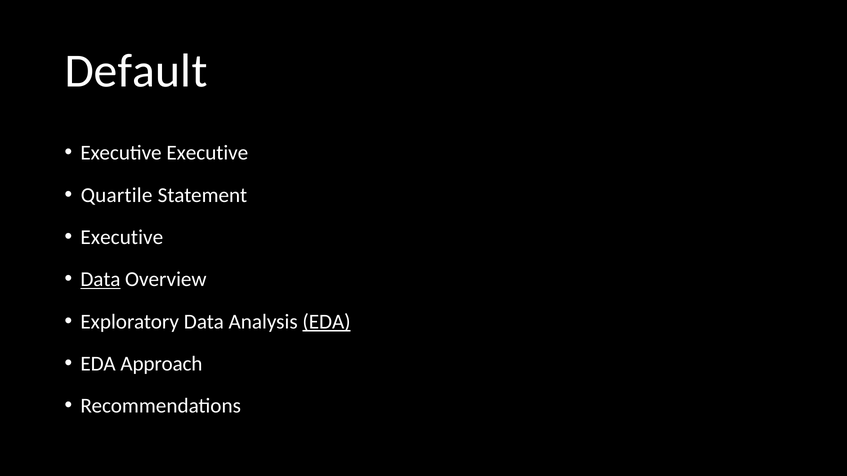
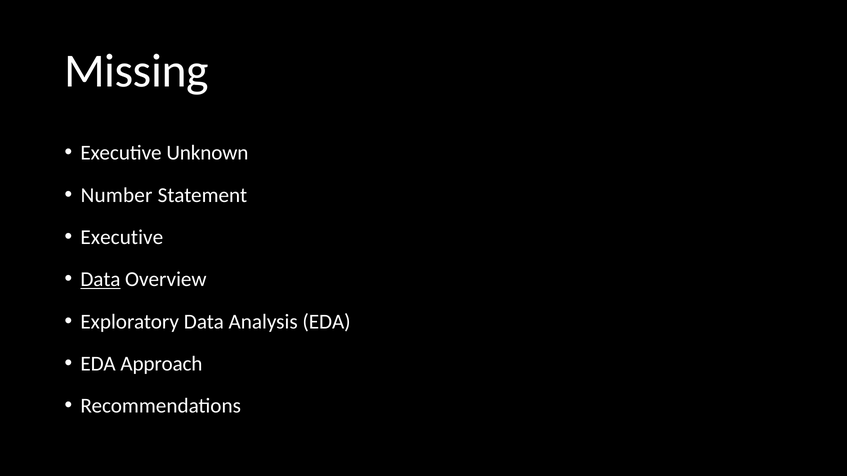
Default: Default -> Missing
Executive Executive: Executive -> Unknown
Quartile: Quartile -> Number
EDA at (327, 322) underline: present -> none
